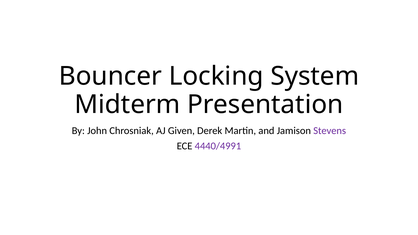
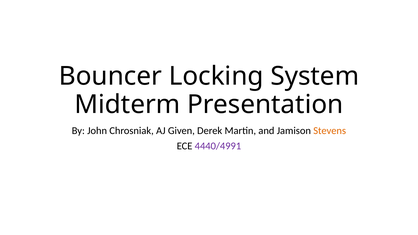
Stevens colour: purple -> orange
